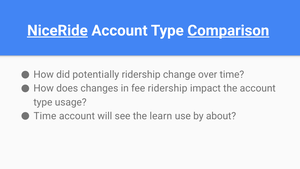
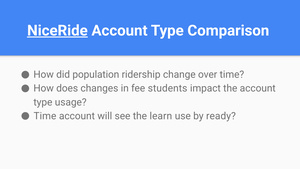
Comparison underline: present -> none
potentially: potentially -> population
fee ridership: ridership -> students
about: about -> ready
